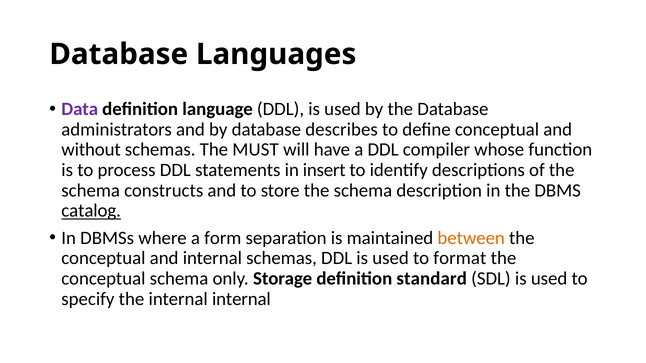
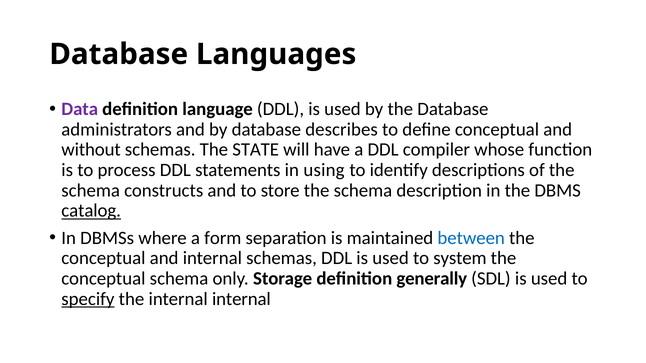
MUST: MUST -> STATE
insert: insert -> using
between colour: orange -> blue
format: format -> system
standard: standard -> generally
specify underline: none -> present
